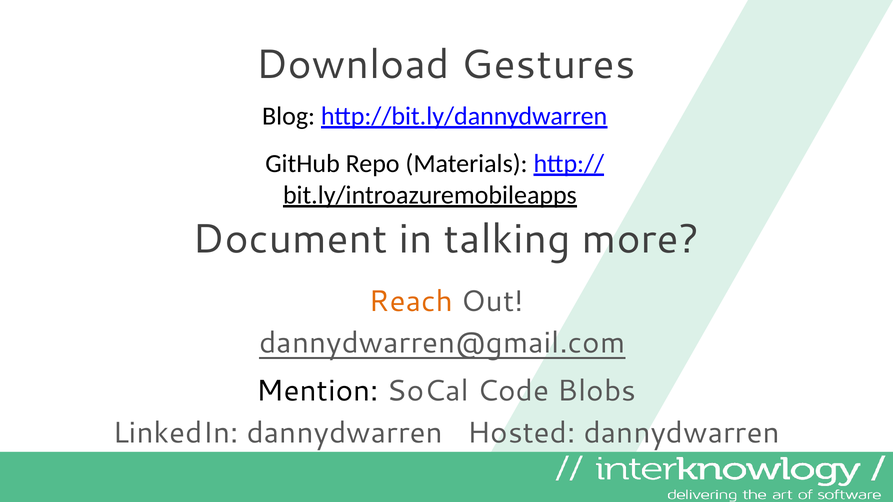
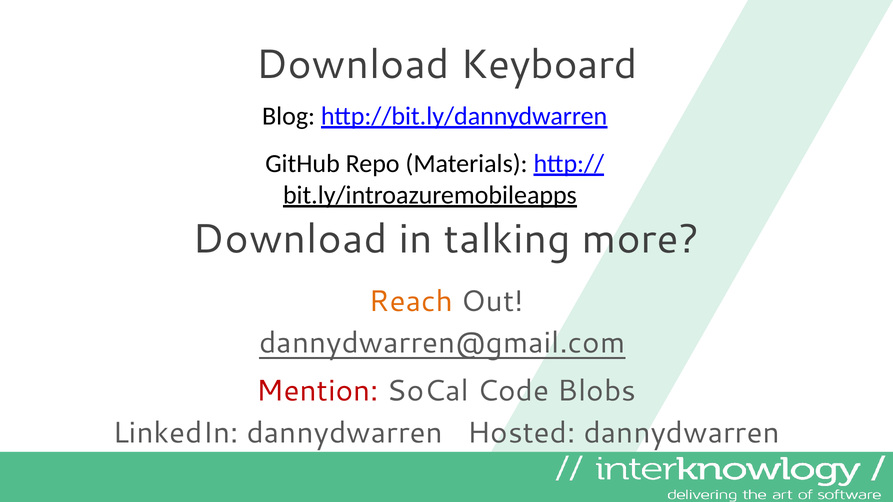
Gestures: Gestures -> Keyboard
Document at (290, 239): Document -> Download
Mention colour: black -> red
